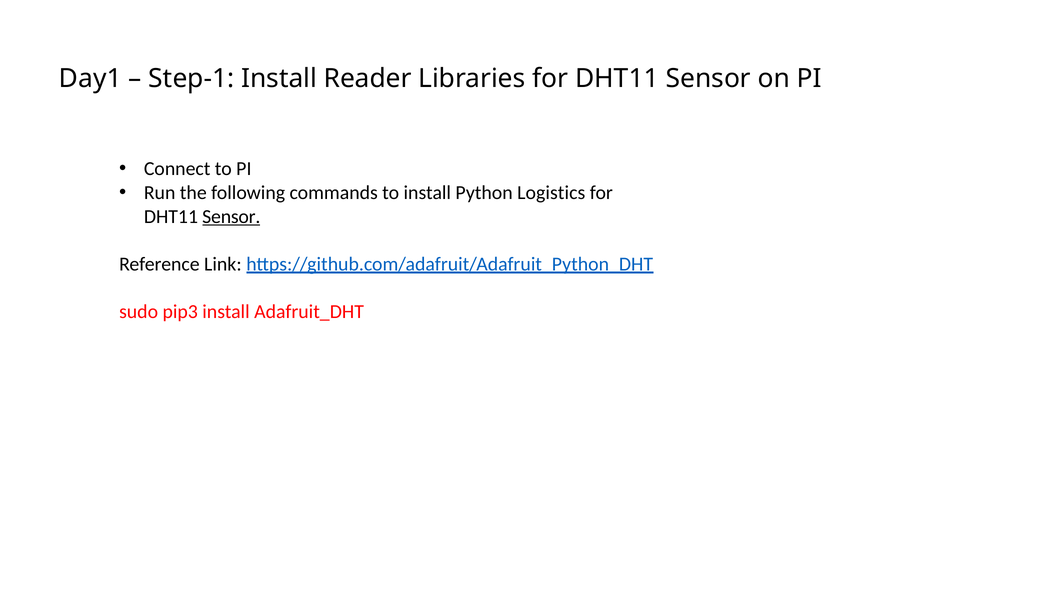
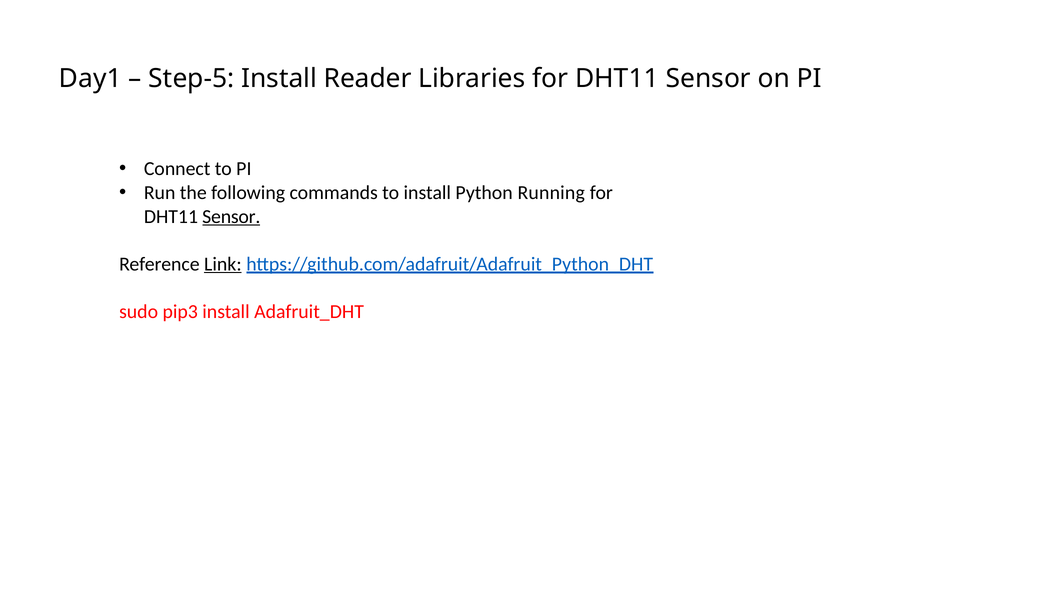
Step-1: Step-1 -> Step-5
Logistics: Logistics -> Running
Link underline: none -> present
